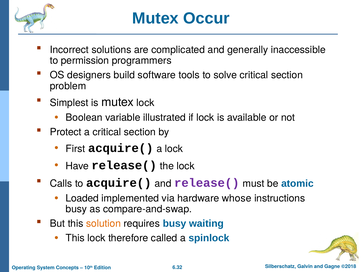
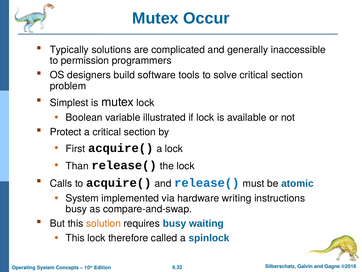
Incorrect: Incorrect -> Typically
Have: Have -> Than
release( at (207, 182) colour: purple -> blue
Loaded at (82, 198): Loaded -> System
whose: whose -> writing
